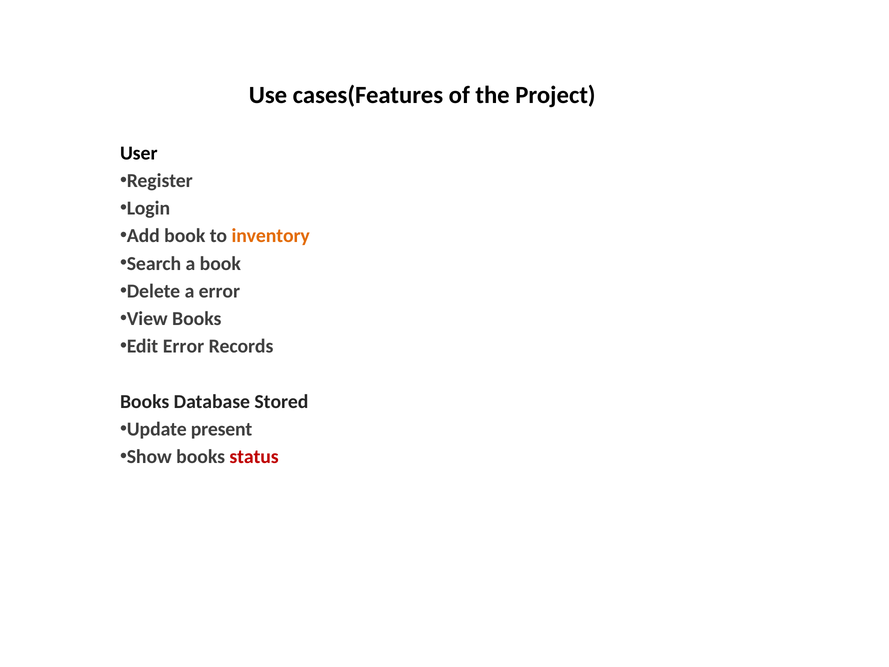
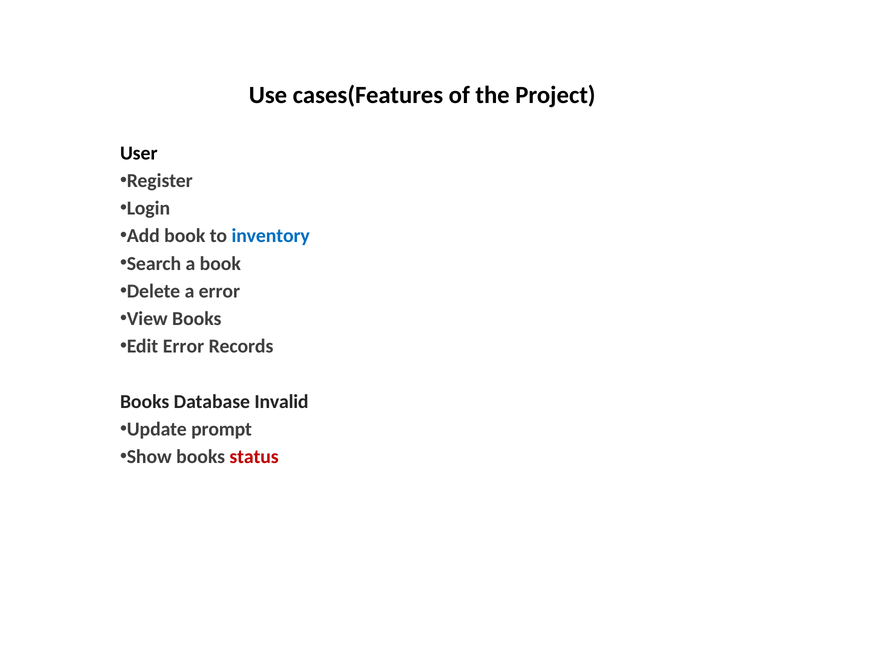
inventory colour: orange -> blue
Stored: Stored -> Invalid
present: present -> prompt
